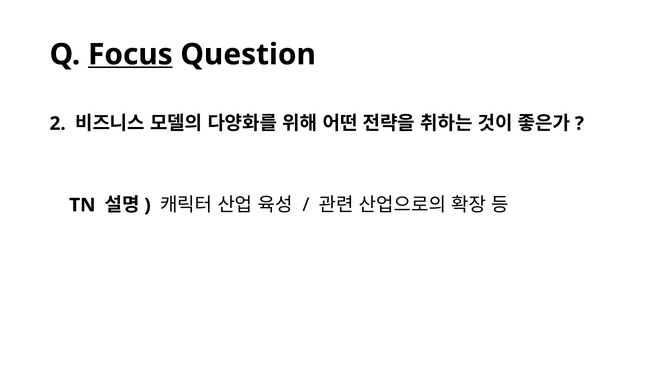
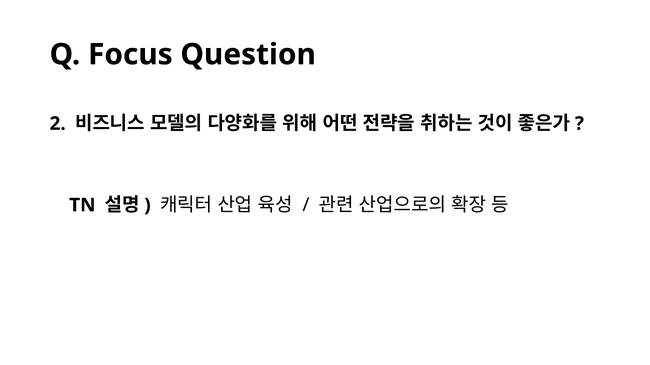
Focus underline: present -> none
